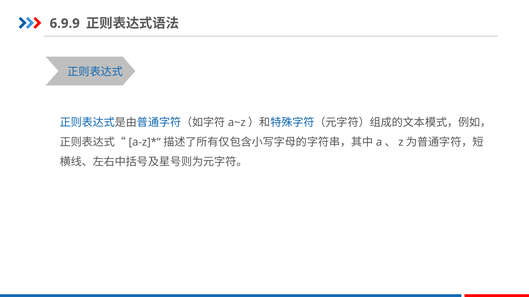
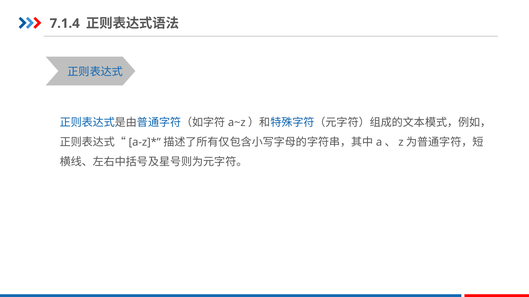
6.9.9: 6.9.9 -> 7.1.4
